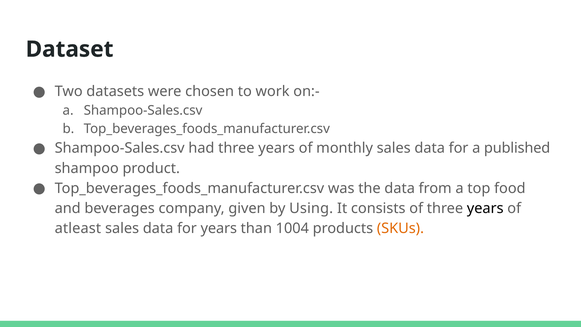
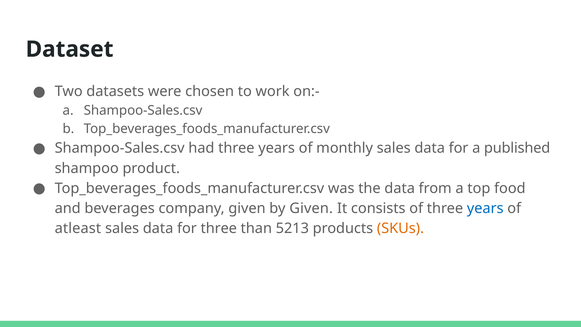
by Using: Using -> Given
years at (485, 208) colour: black -> blue
for years: years -> three
1004: 1004 -> 5213
